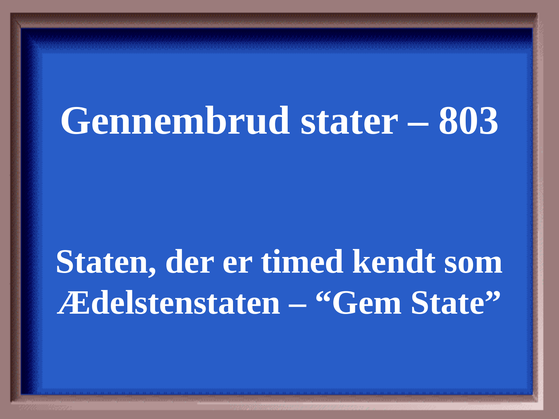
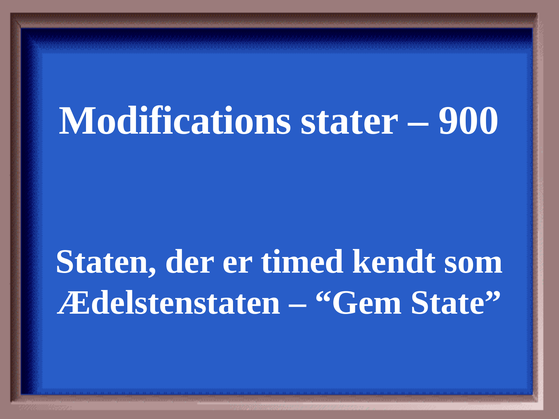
Gennembrud: Gennembrud -> Modifications
803: 803 -> 900
